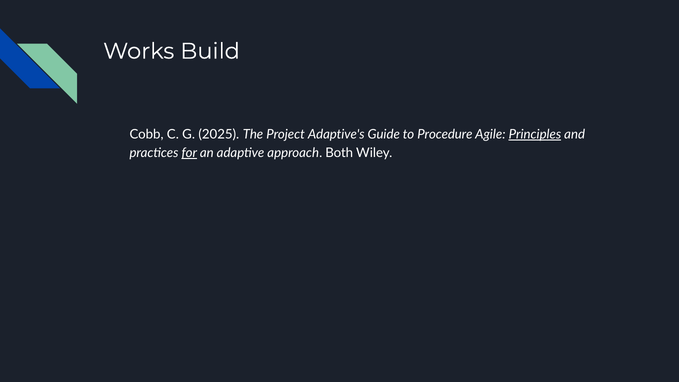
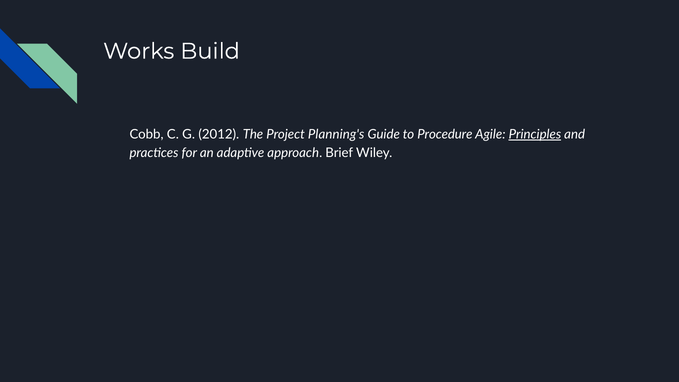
2025: 2025 -> 2012
Adaptive's: Adaptive's -> Planning's
for underline: present -> none
Both: Both -> Brief
